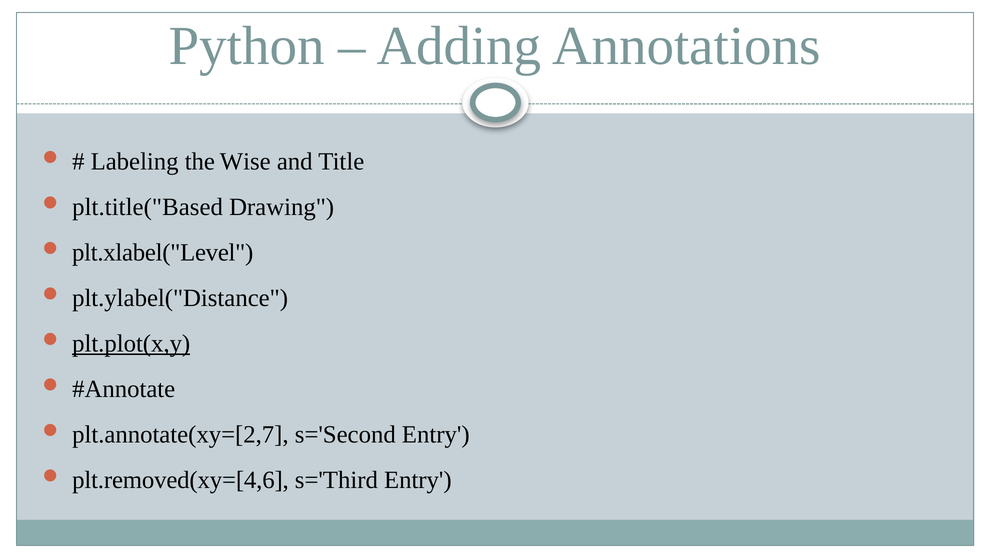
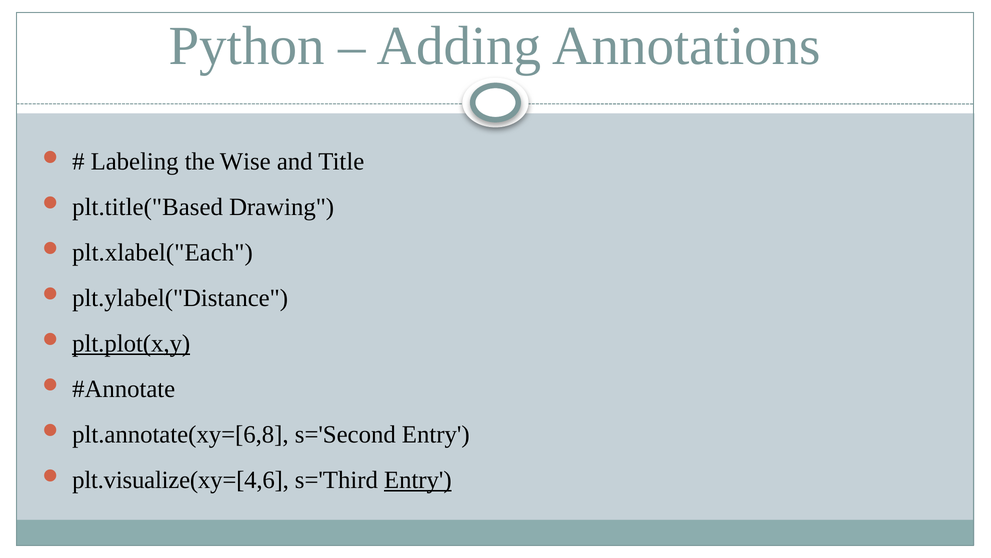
plt.xlabel("Level: plt.xlabel("Level -> plt.xlabel("Each
plt.annotate(xy=[2,7: plt.annotate(xy=[2,7 -> plt.annotate(xy=[6,8
plt.removed(xy=[4,6: plt.removed(xy=[4,6 -> plt.visualize(xy=[4,6
Entry at (418, 479) underline: none -> present
